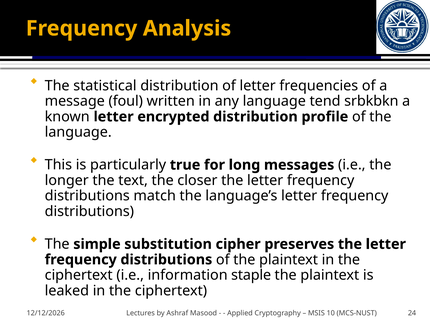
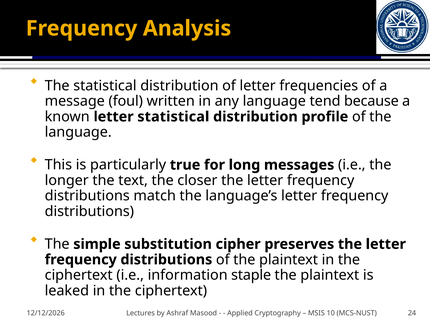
srbkbkn: srbkbkn -> because
letter encrypted: encrypted -> statistical
